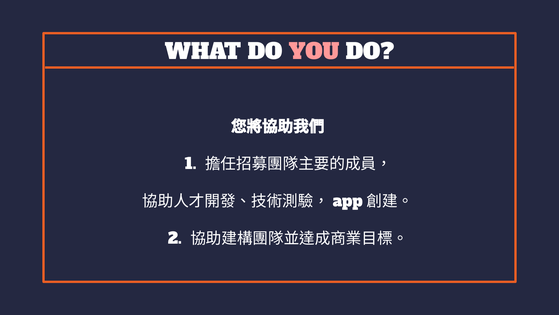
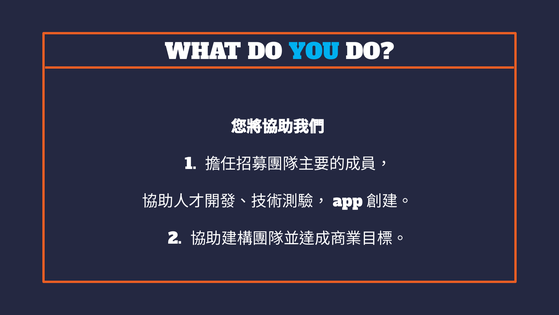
YOU colour: pink -> light blue
